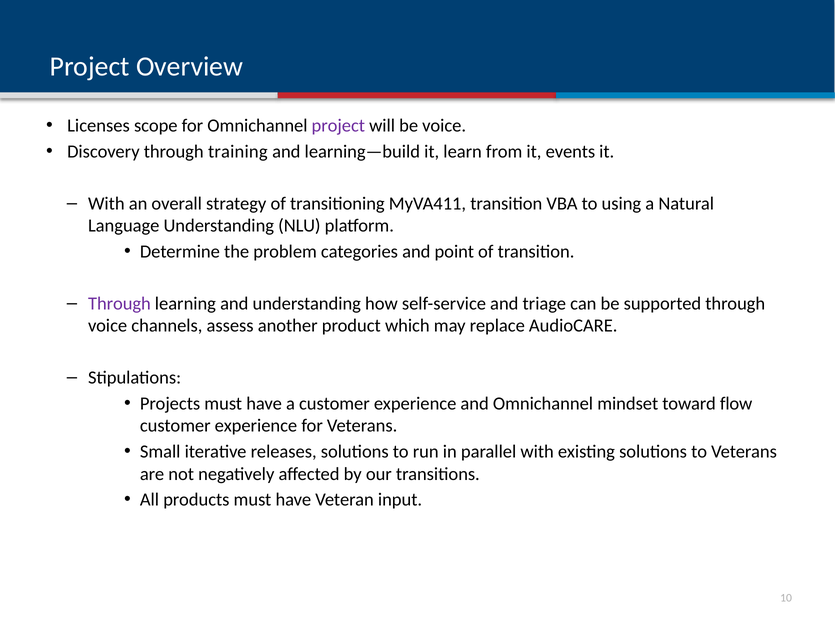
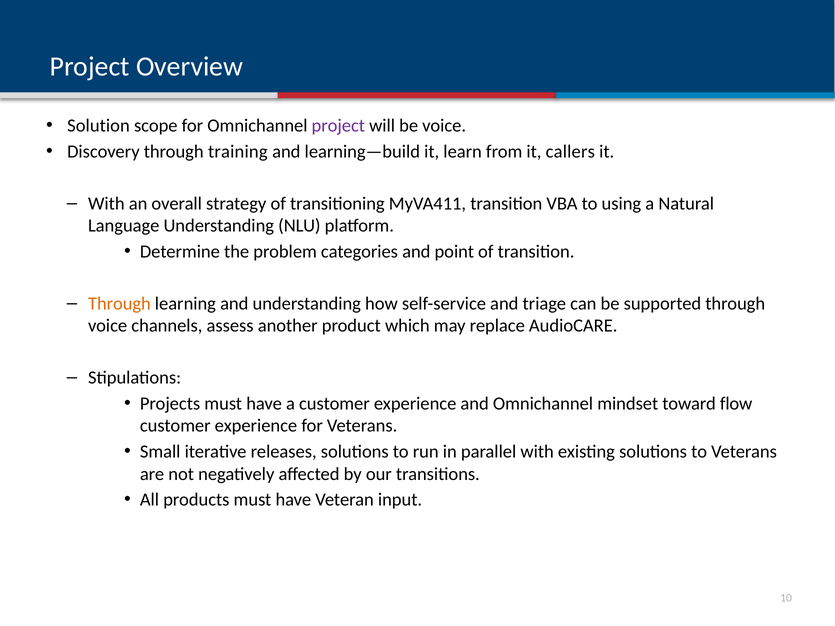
Licenses: Licenses -> Solution
events: events -> callers
Through at (119, 304) colour: purple -> orange
